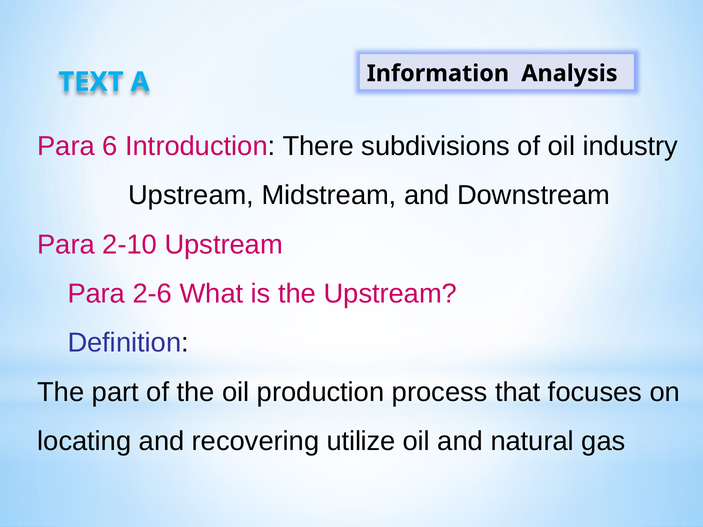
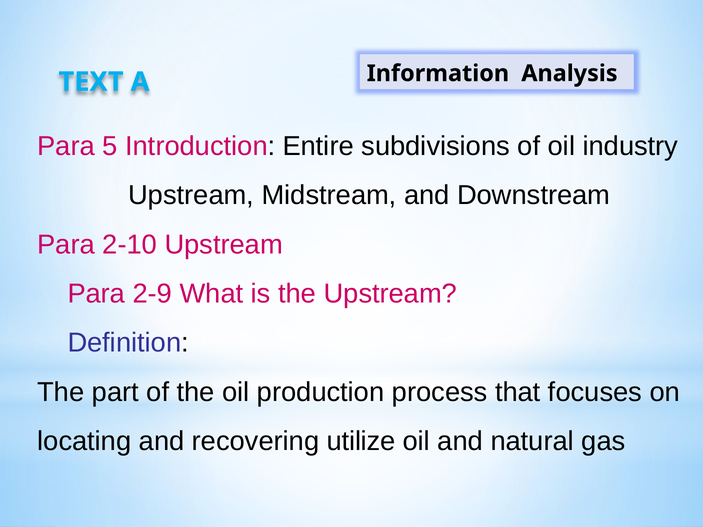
6: 6 -> 5
There: There -> Entire
2-6: 2-6 -> 2-9
